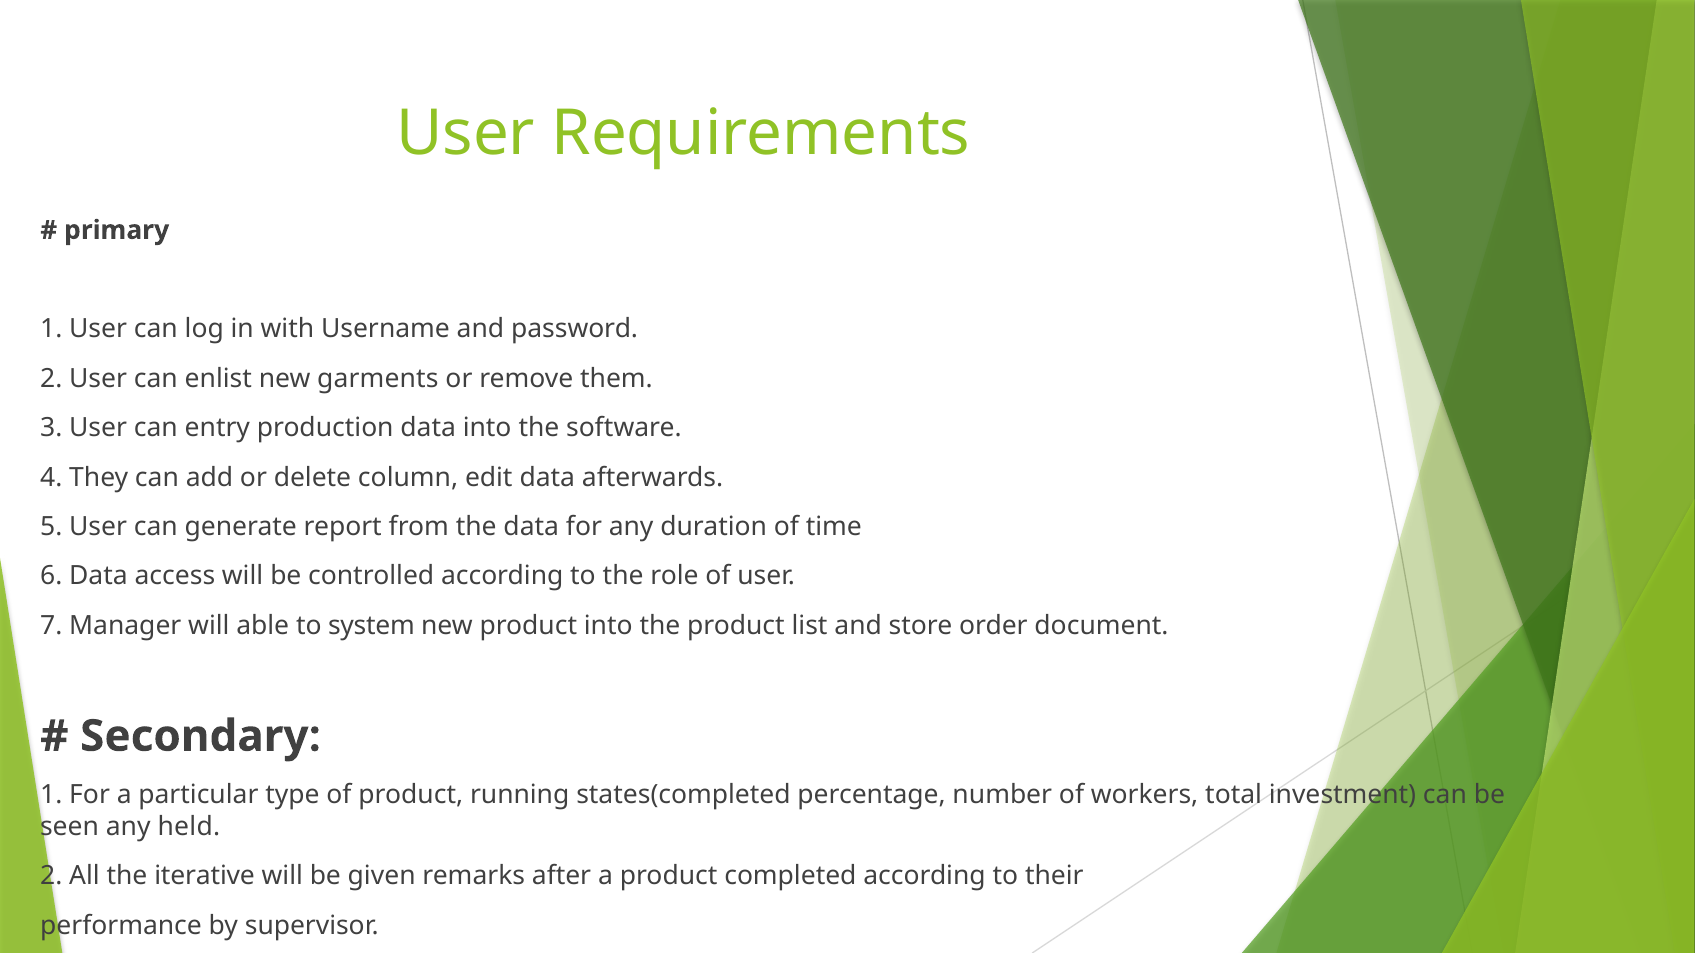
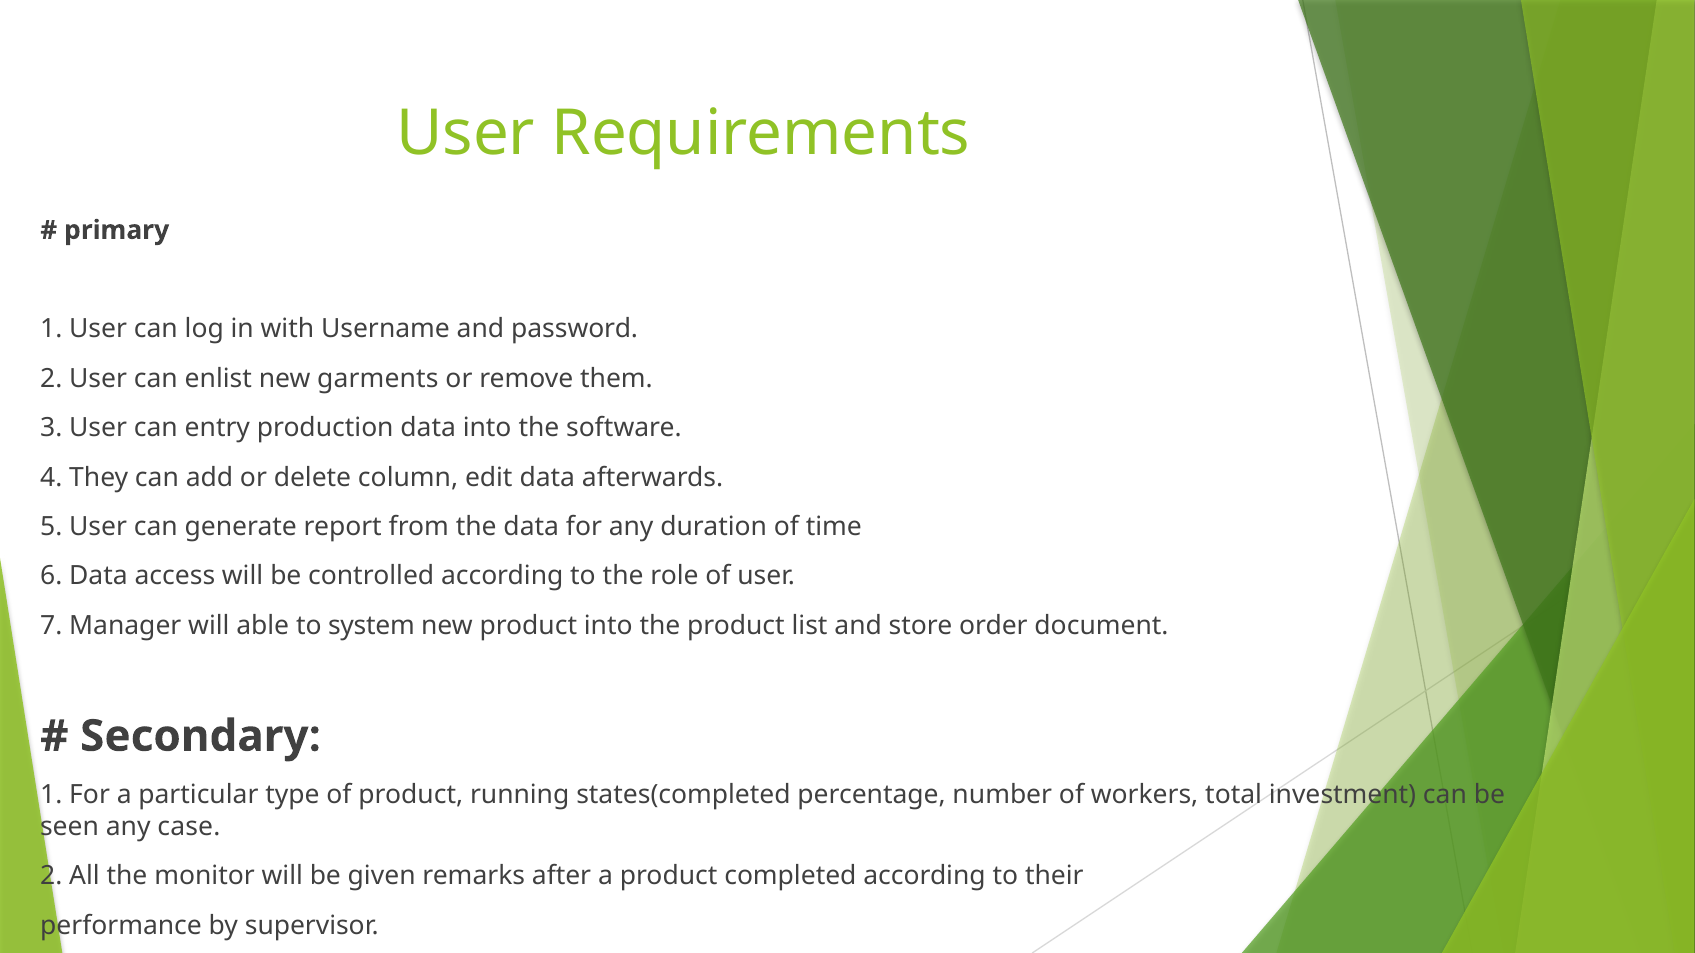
held: held -> case
iterative: iterative -> monitor
